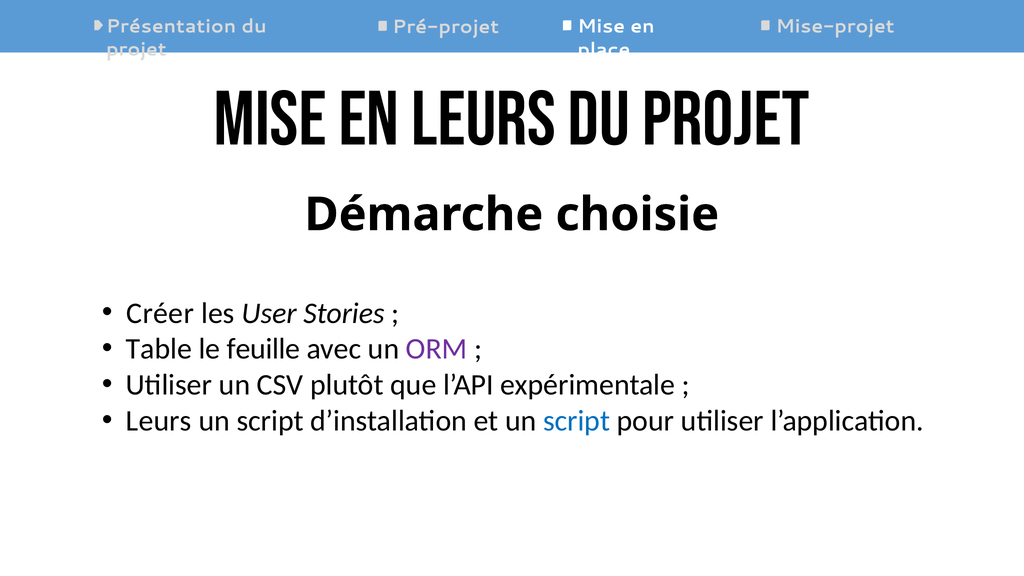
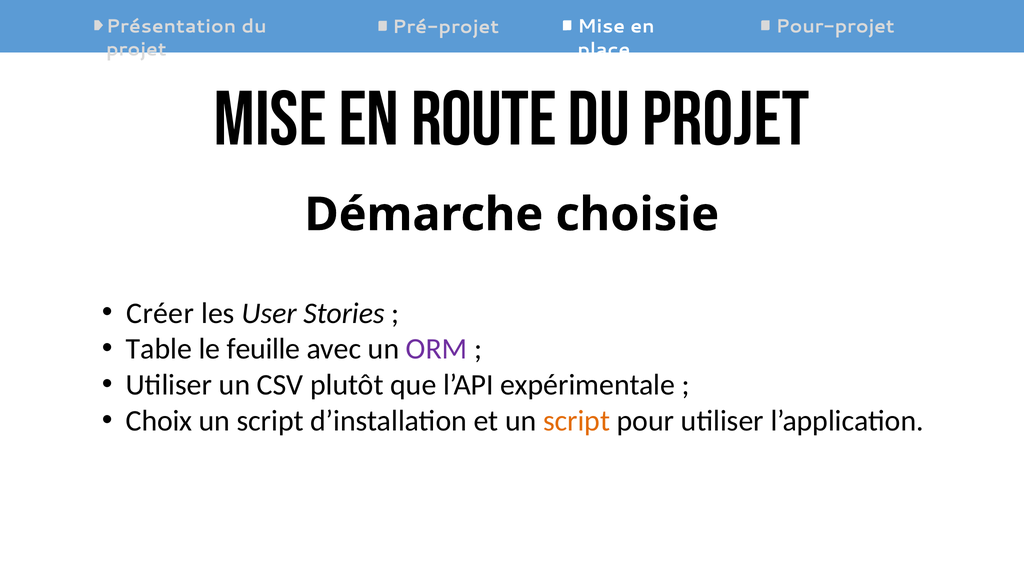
Mise-projet: Mise-projet -> Pour-projet
en leurs: leurs -> route
Leurs at (159, 421): Leurs -> Choix
script at (577, 421) colour: blue -> orange
